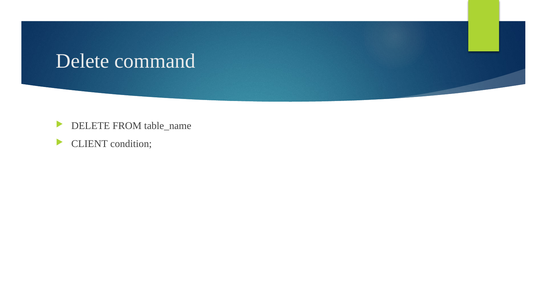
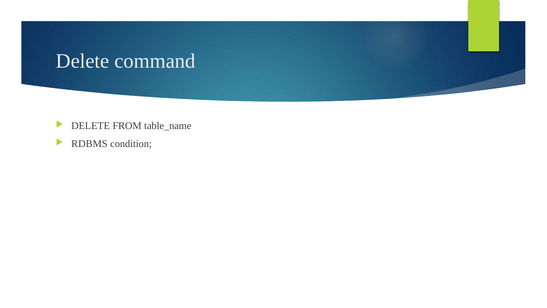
CLIENT: CLIENT -> RDBMS
